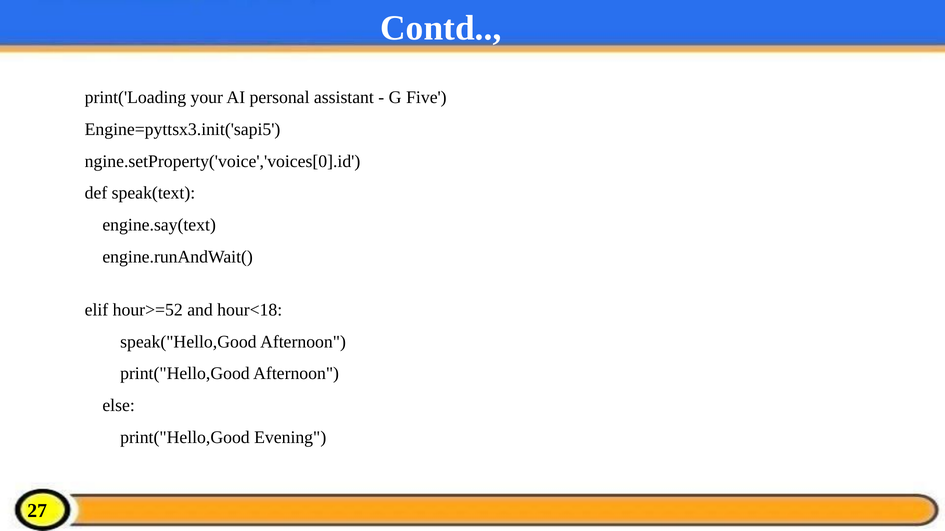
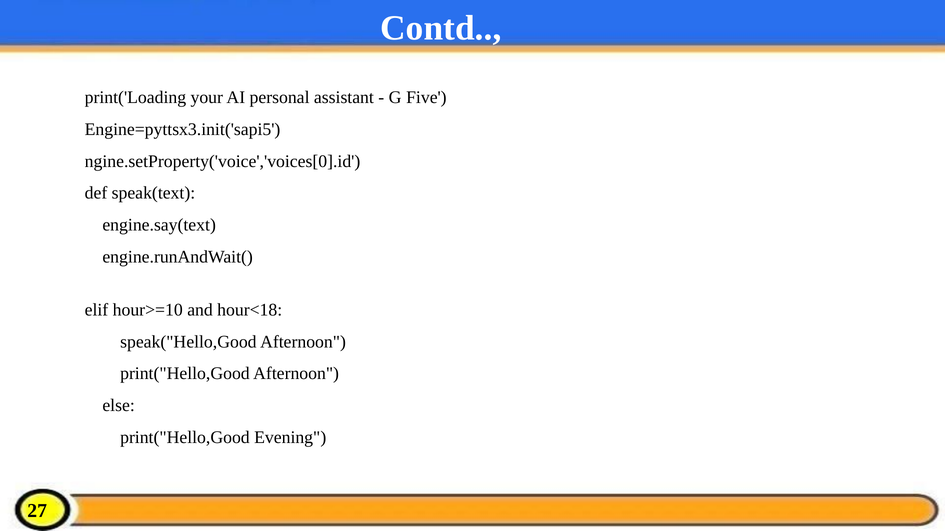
hour>=52: hour>=52 -> hour>=10
